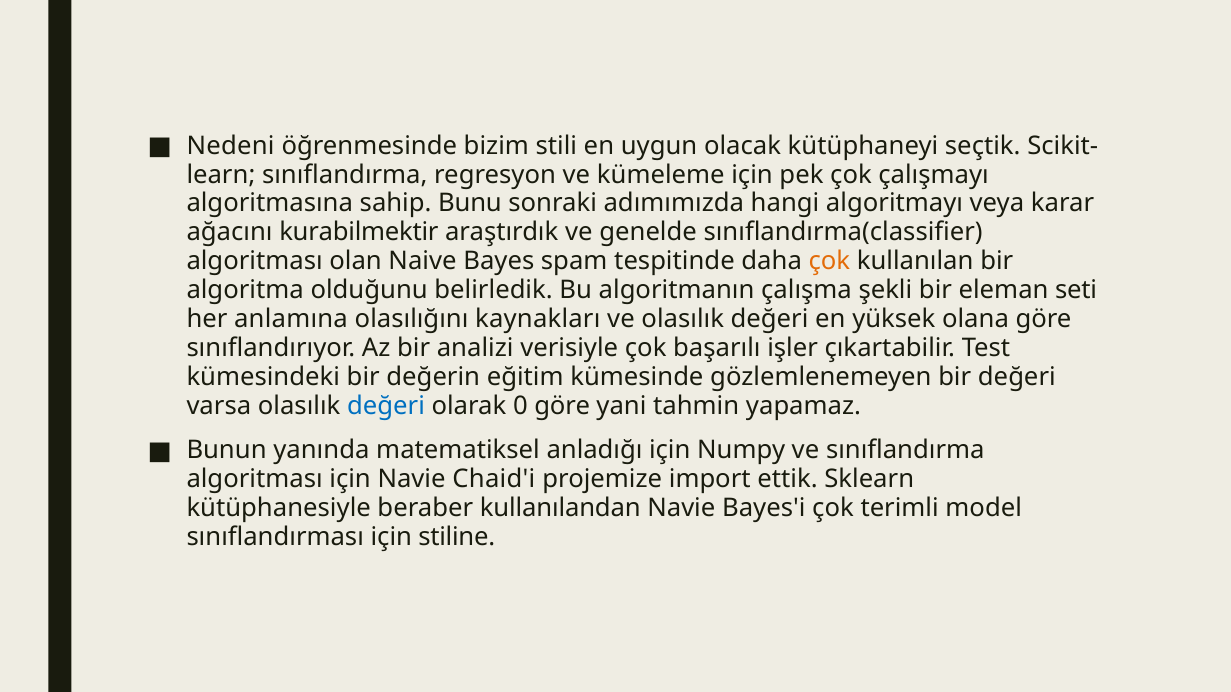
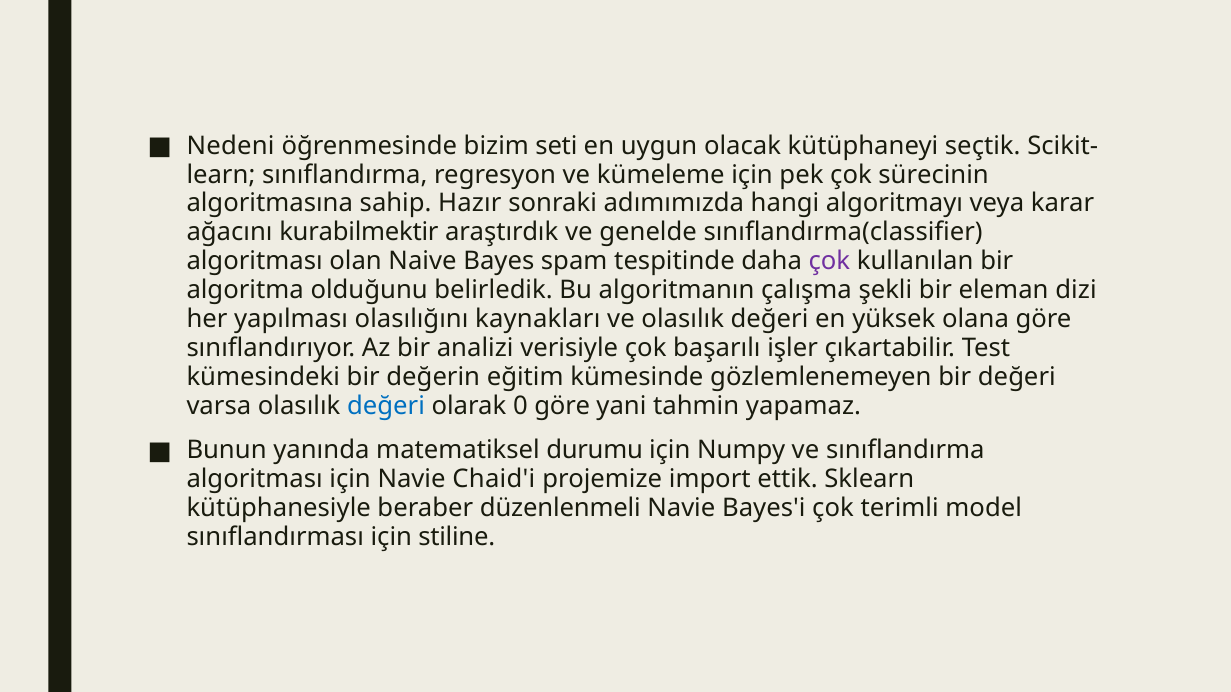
stili: stili -> seti
çalışmayı: çalışmayı -> sürecinin
Bunu: Bunu -> Hazır
çok at (829, 261) colour: orange -> purple
seti: seti -> dizi
anlamına: anlamına -> yapılması
anladığı: anladığı -> durumu
kullanılandan: kullanılandan -> düzenlenmeli
